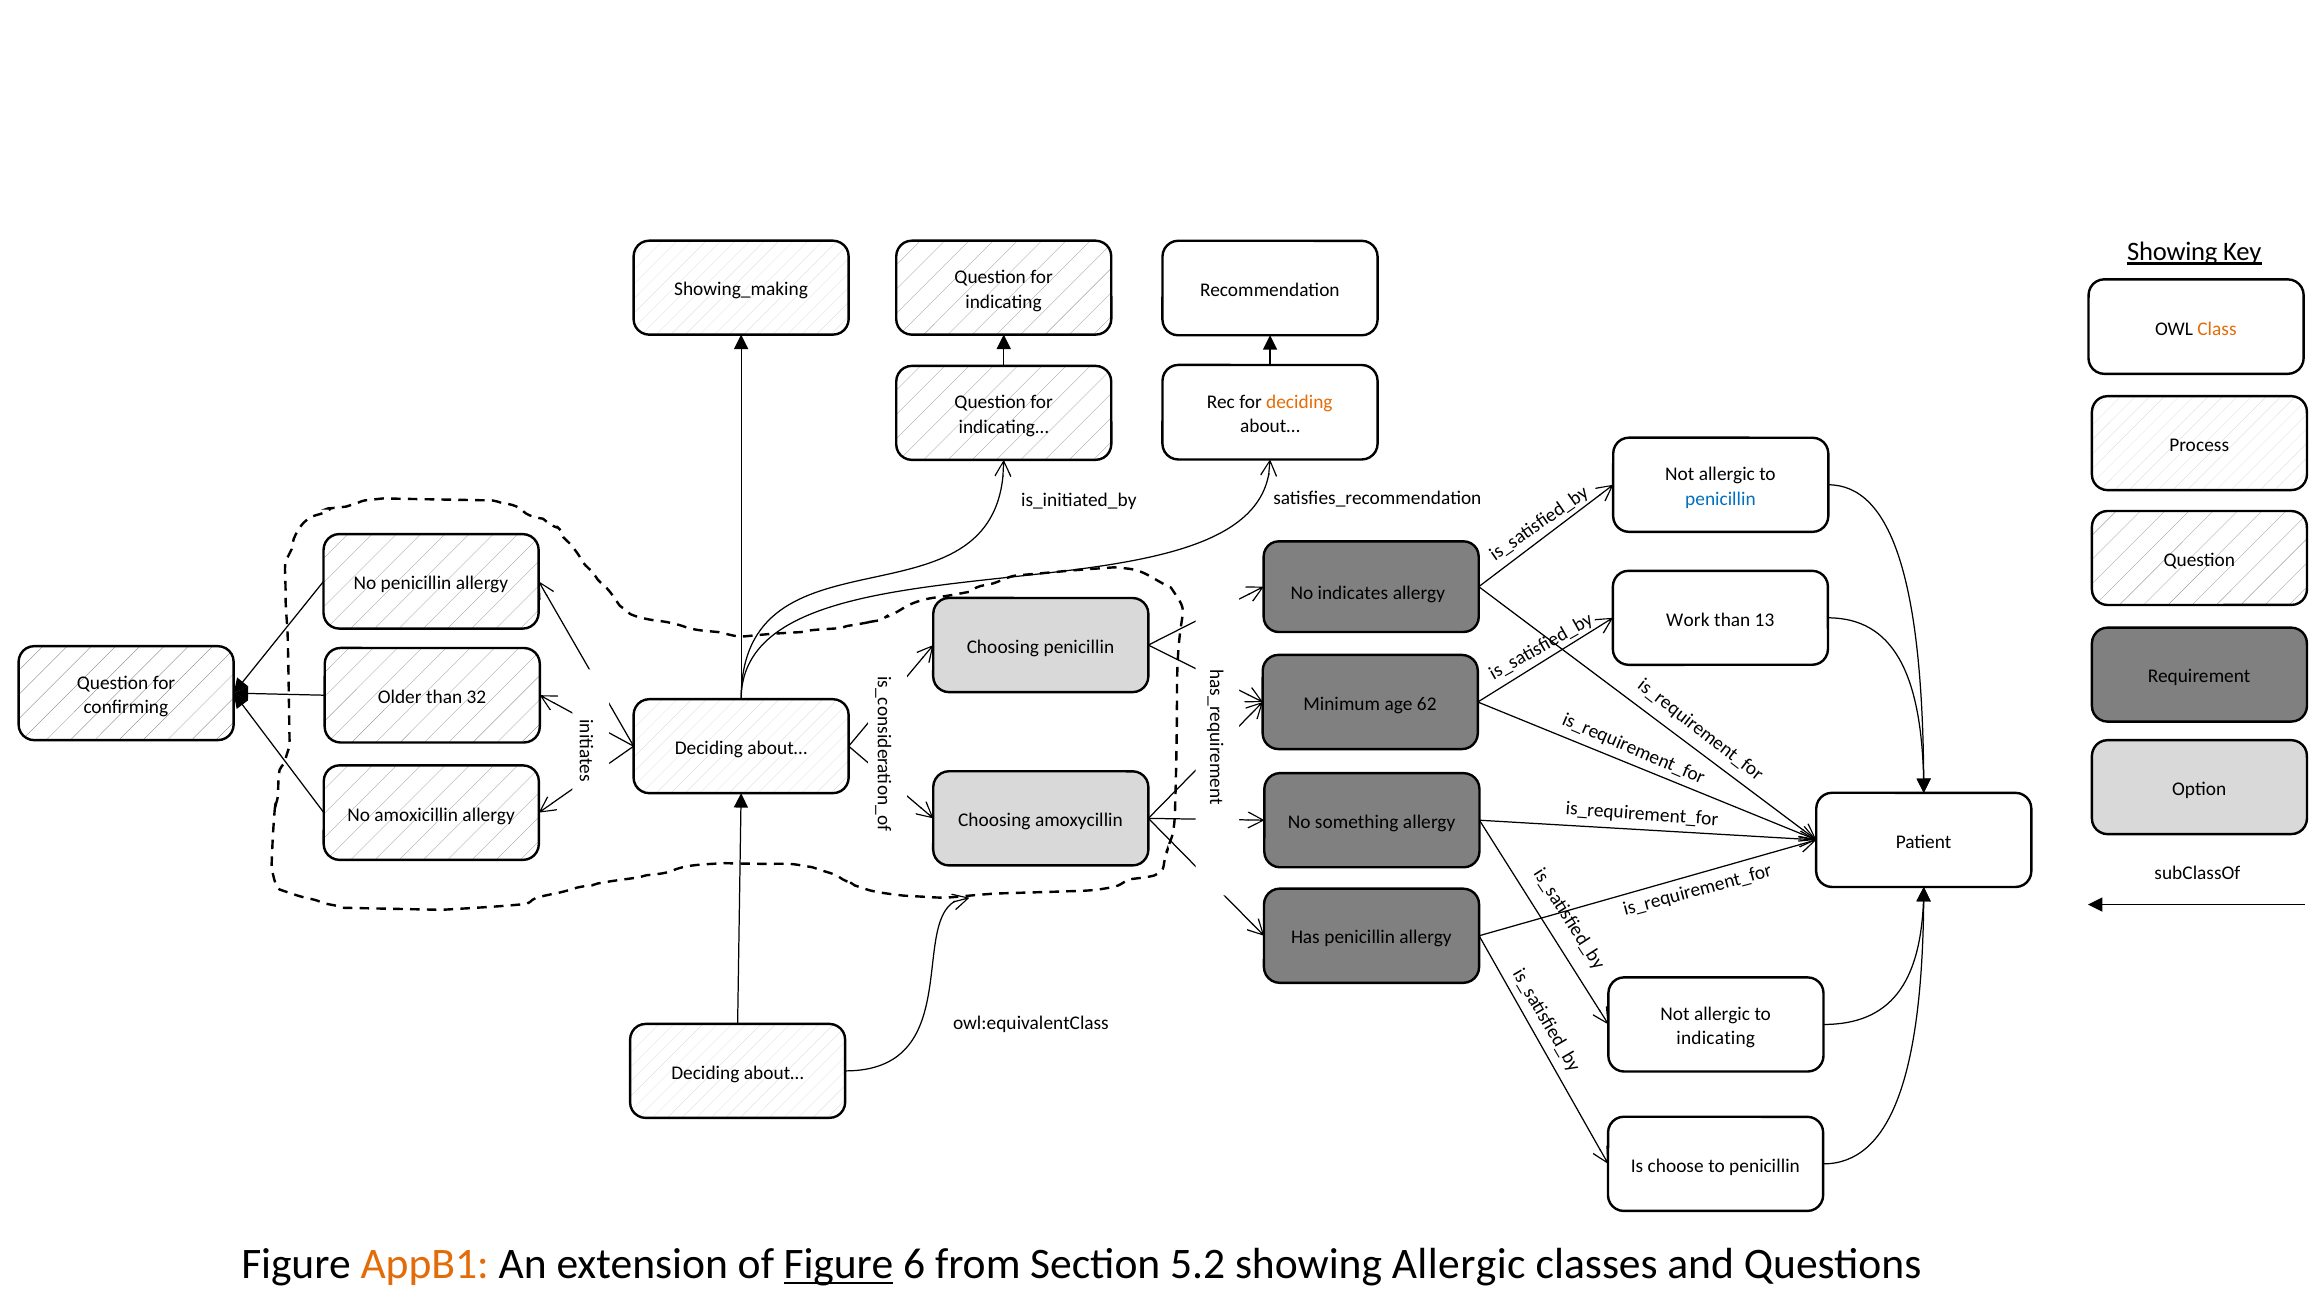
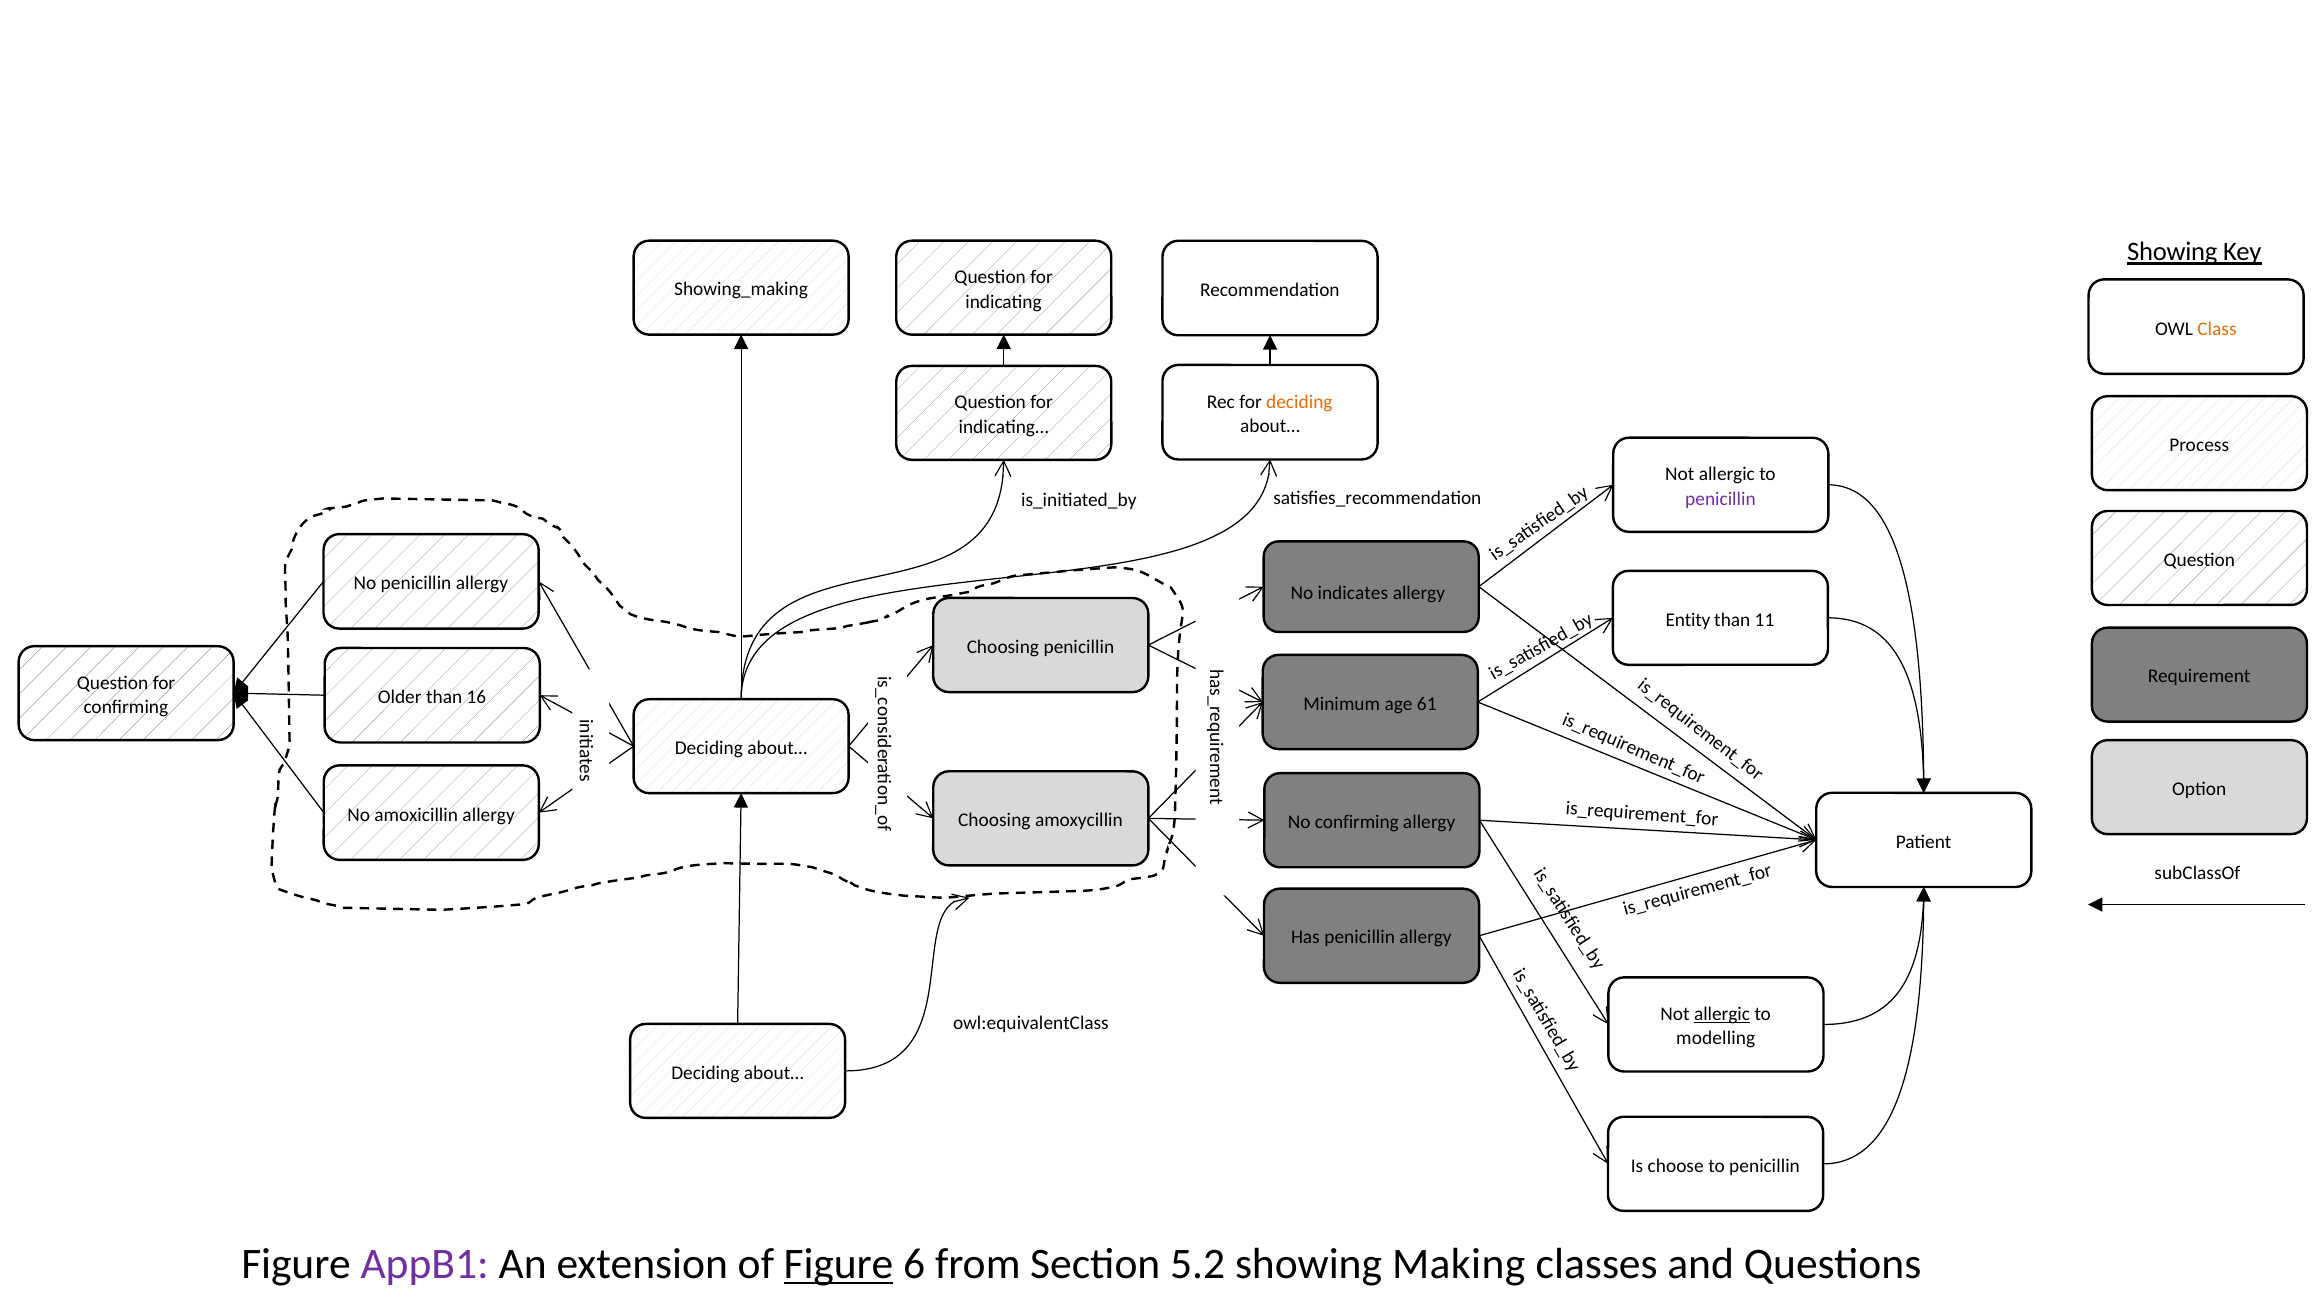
penicillin at (1720, 499) colour: blue -> purple
Work: Work -> Entity
13: 13 -> 11
32: 32 -> 16
62: 62 -> 61
No something: something -> confirming
allergic at (1722, 1014) underline: none -> present
indicating at (1716, 1038): indicating -> modelling
AppB1 colour: orange -> purple
showing Allergic: Allergic -> Making
